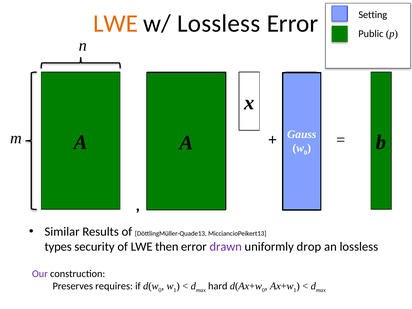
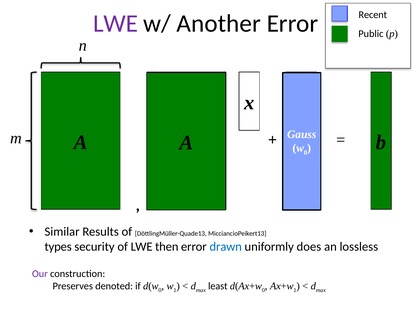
Setting: Setting -> Recent
LWE at (116, 23) colour: orange -> purple
w/ Lossless: Lossless -> Another
drawn colour: purple -> blue
drop: drop -> does
requires: requires -> denoted
hard: hard -> least
